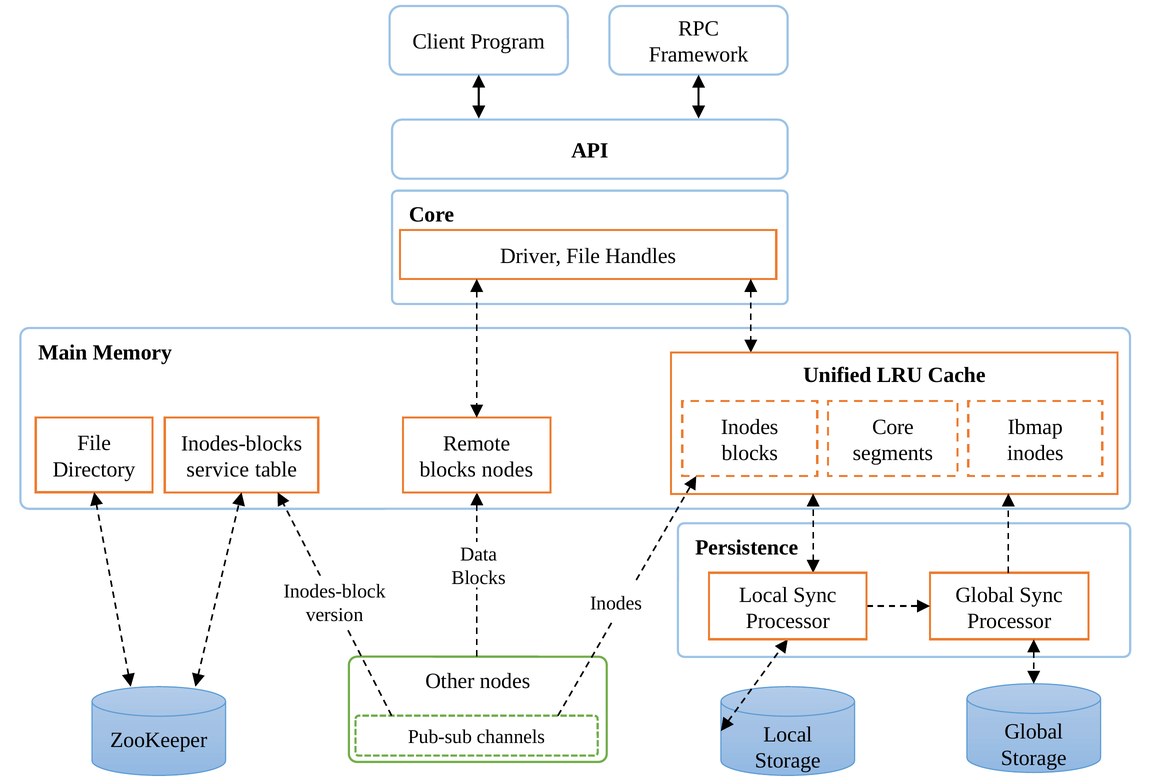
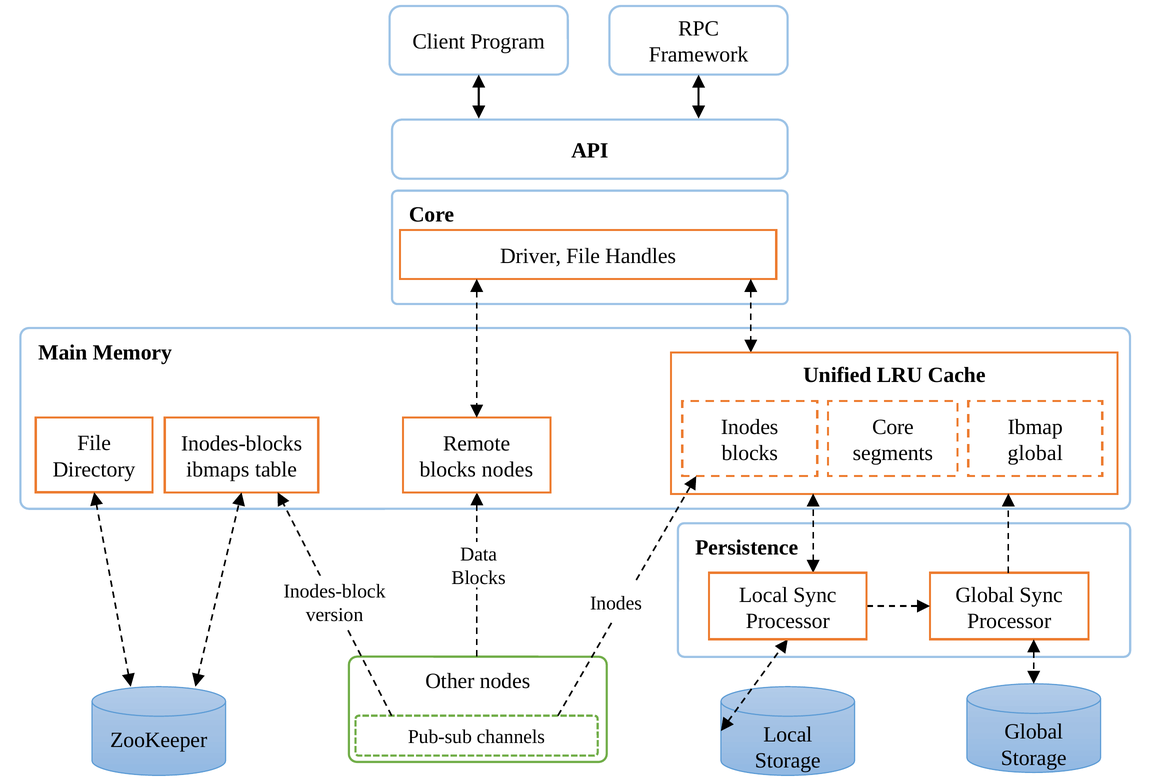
inodes at (1035, 453): inodes -> global
service: service -> ibmaps
